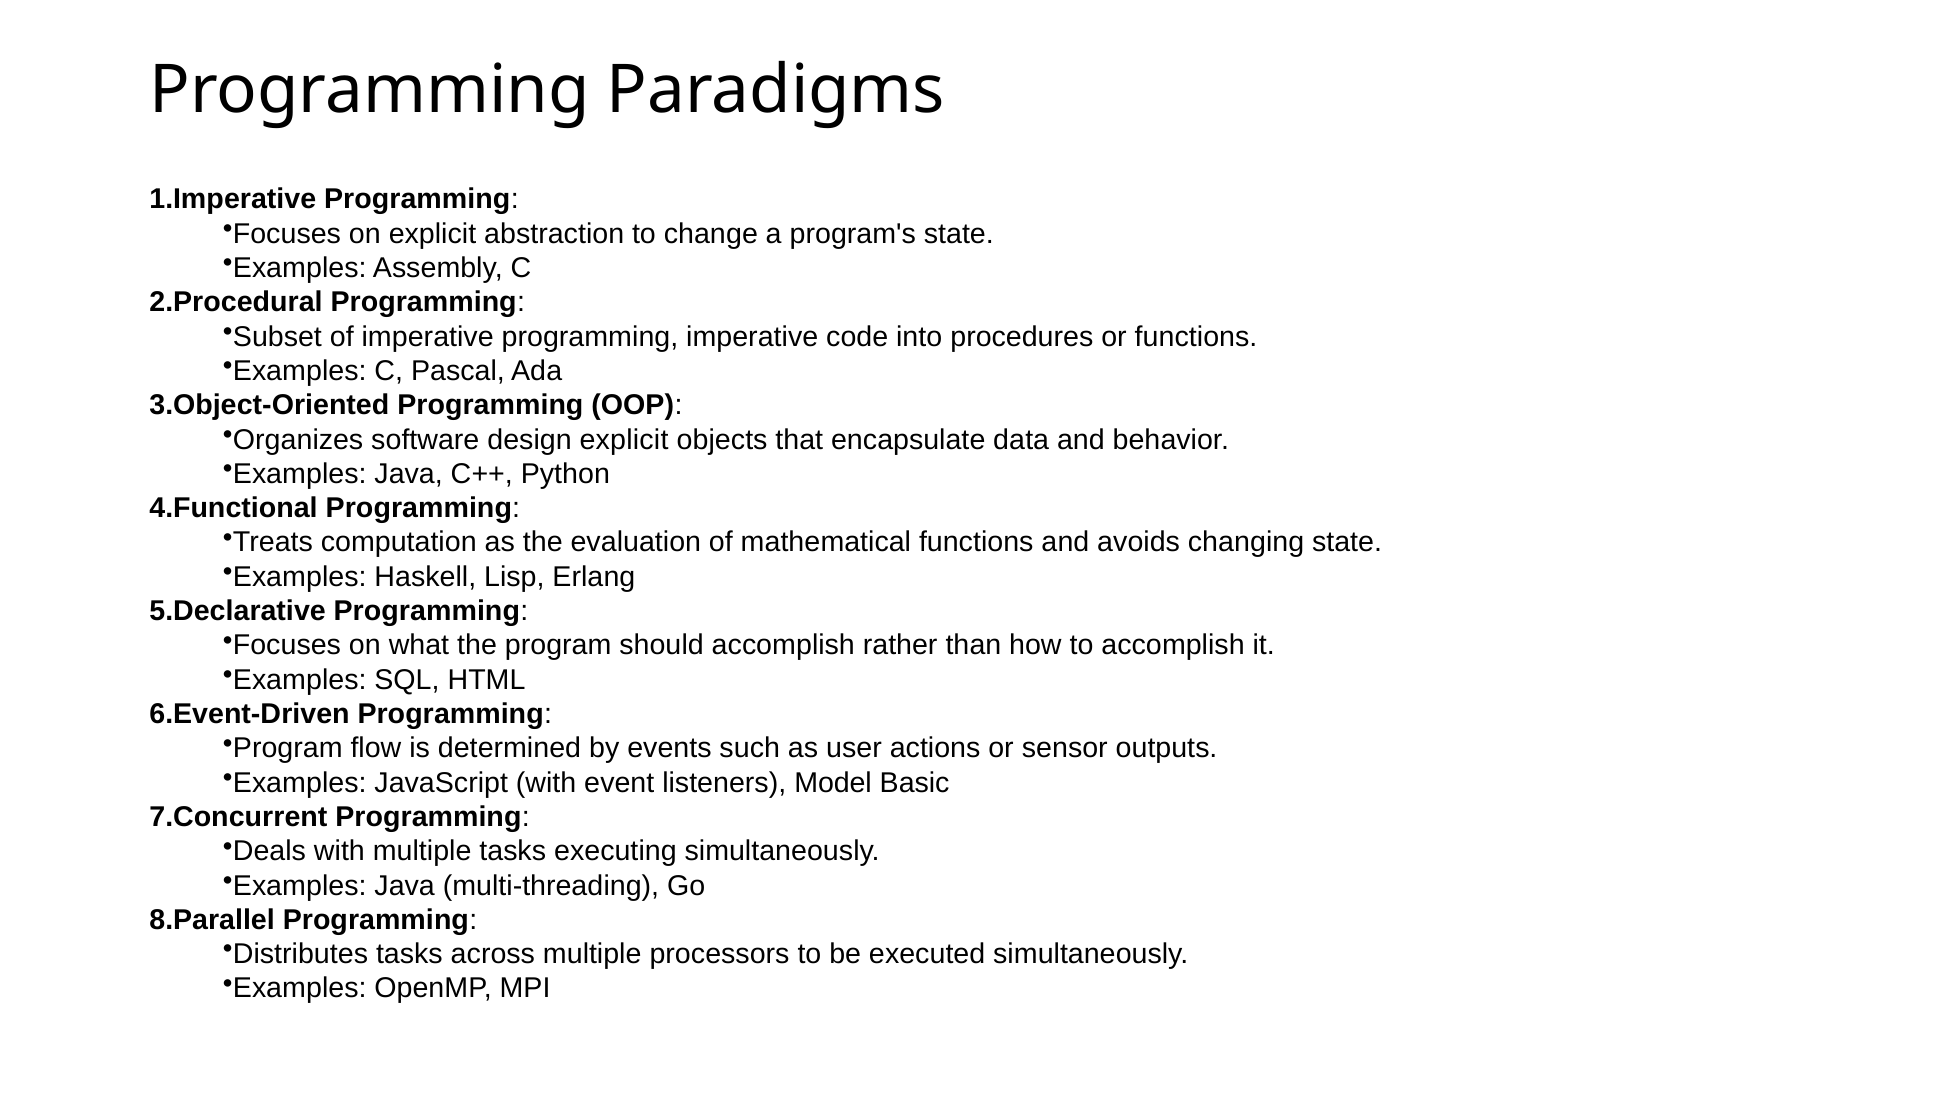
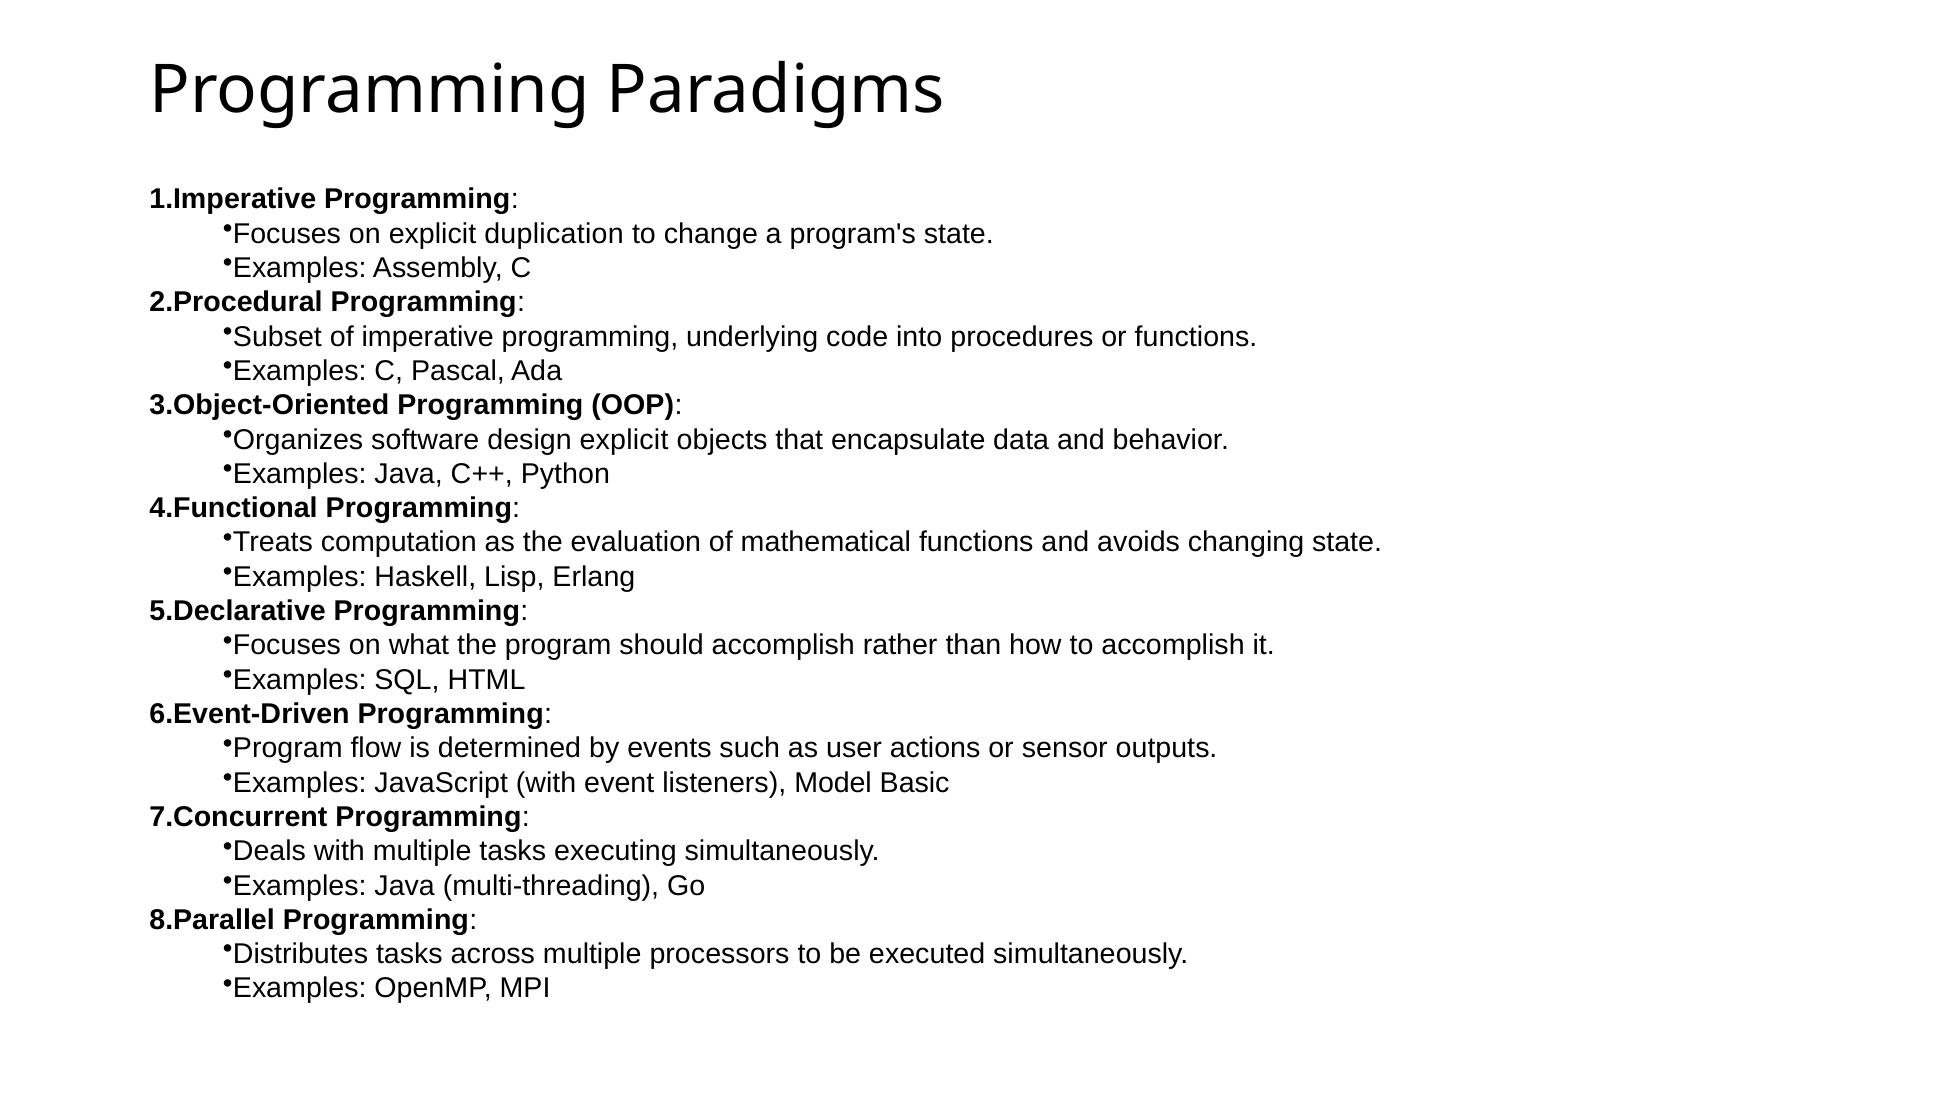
abstraction: abstraction -> duplication
programming imperative: imperative -> underlying
